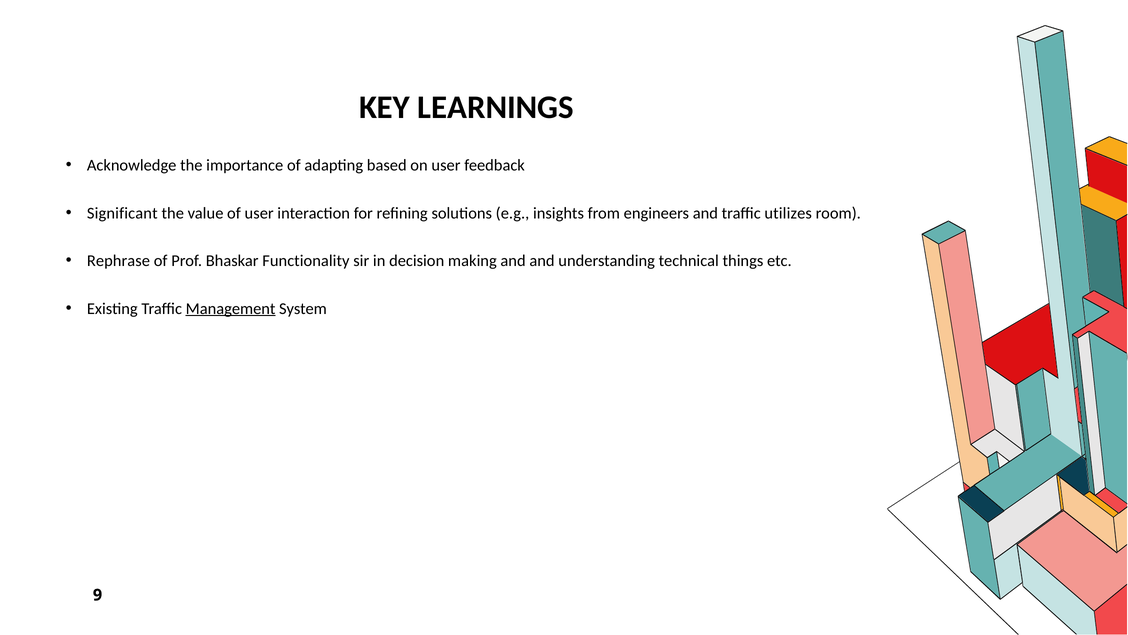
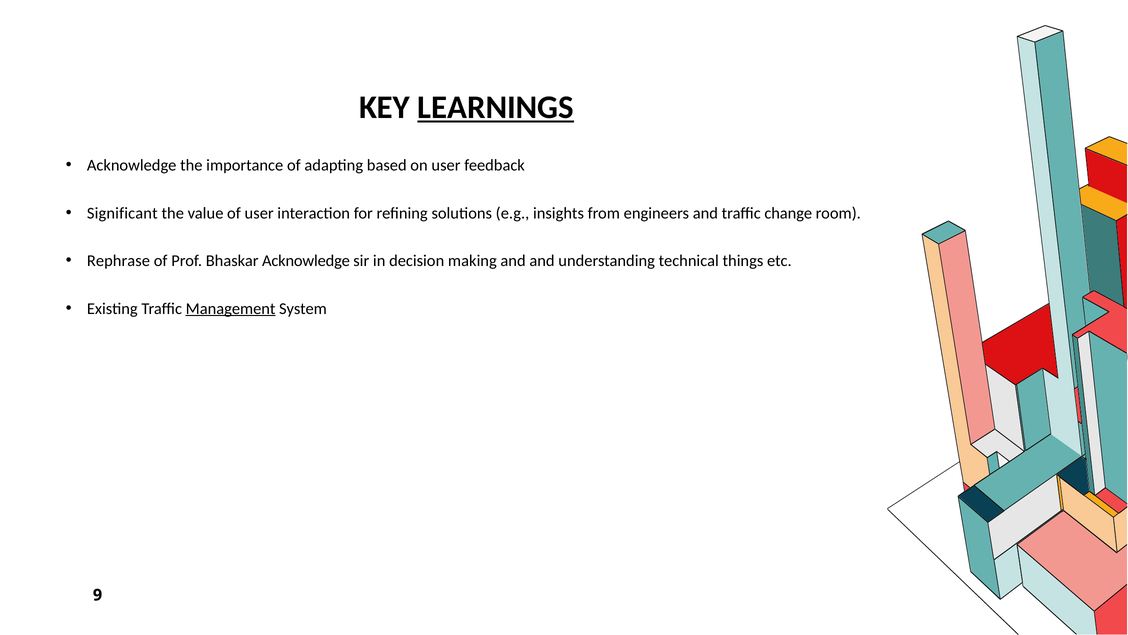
LEARNINGS underline: none -> present
utilizes: utilizes -> change
Bhaskar Functionality: Functionality -> Acknowledge
